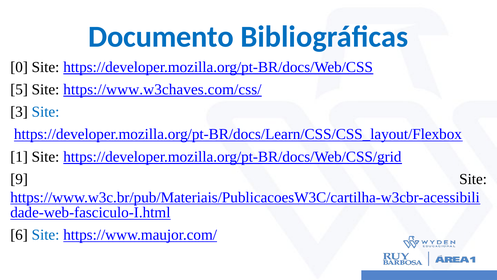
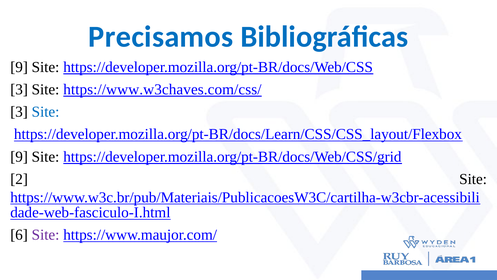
Documento: Documento -> Precisamos
0 at (19, 67): 0 -> 9
5 at (19, 89): 5 -> 3
1 at (19, 156): 1 -> 9
9: 9 -> 2
Site at (46, 235) colour: blue -> purple
